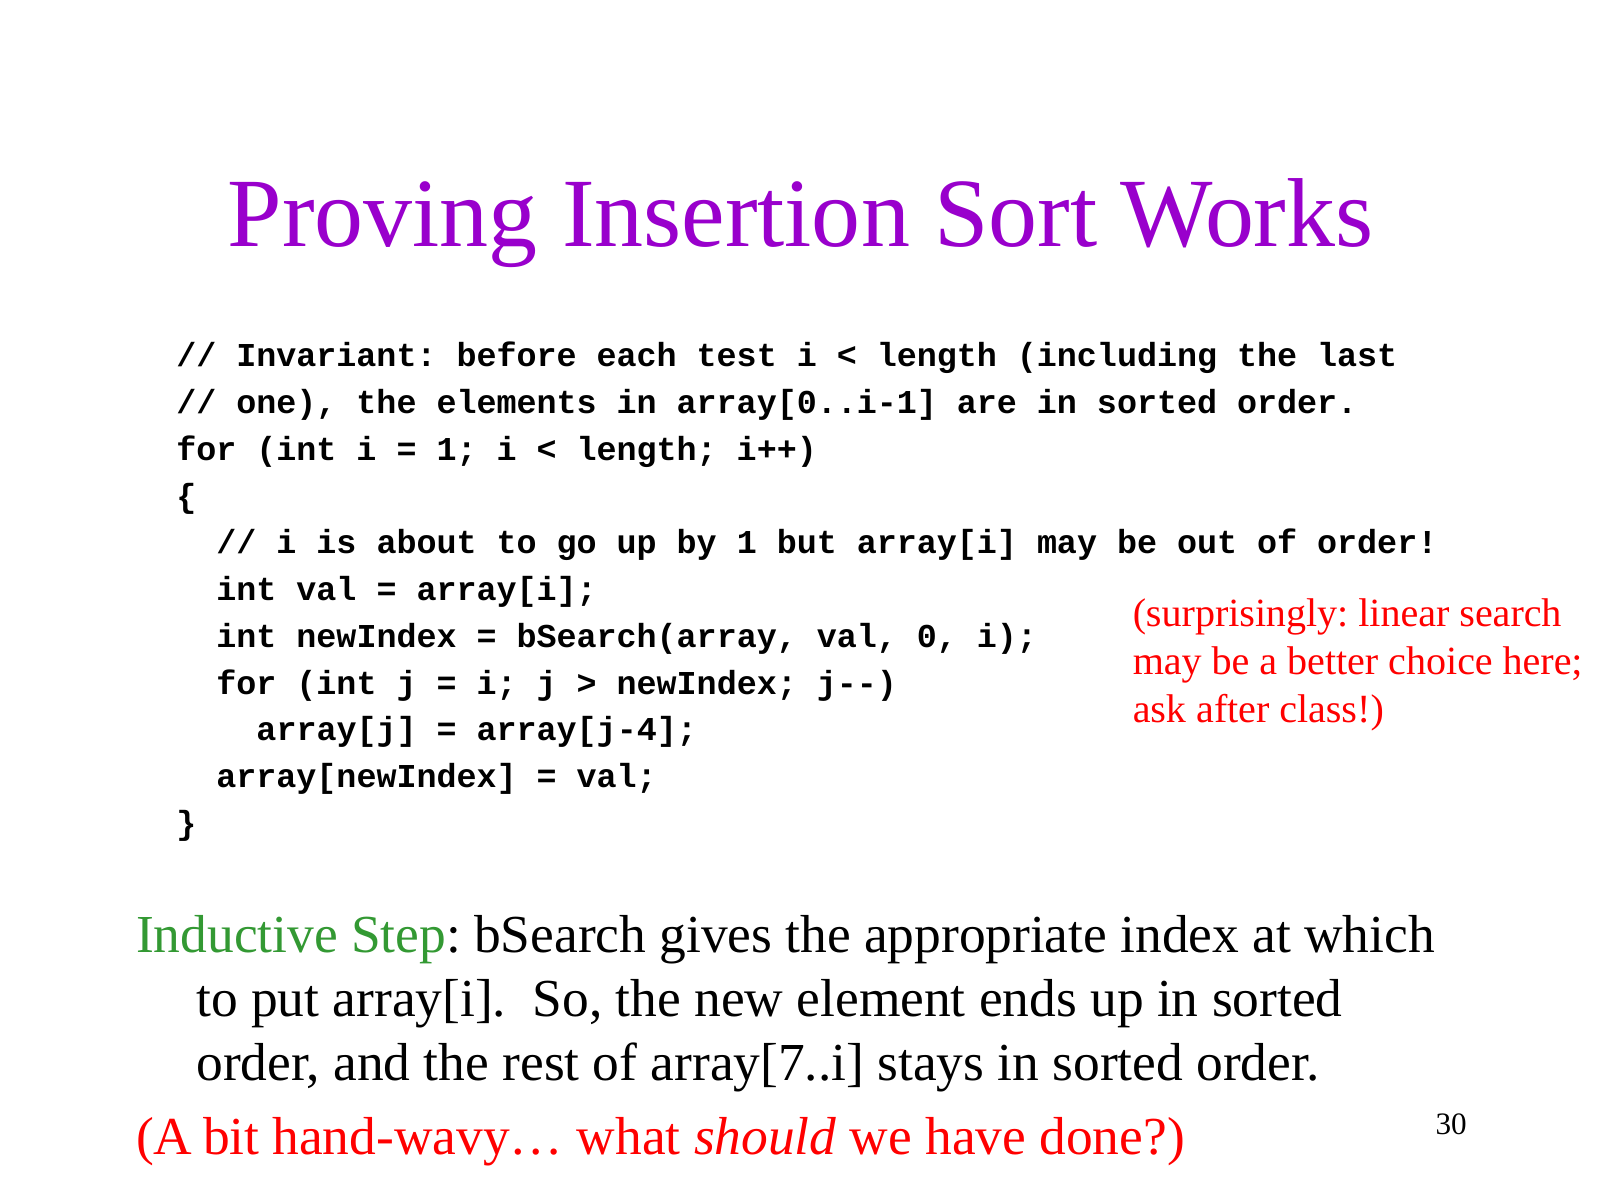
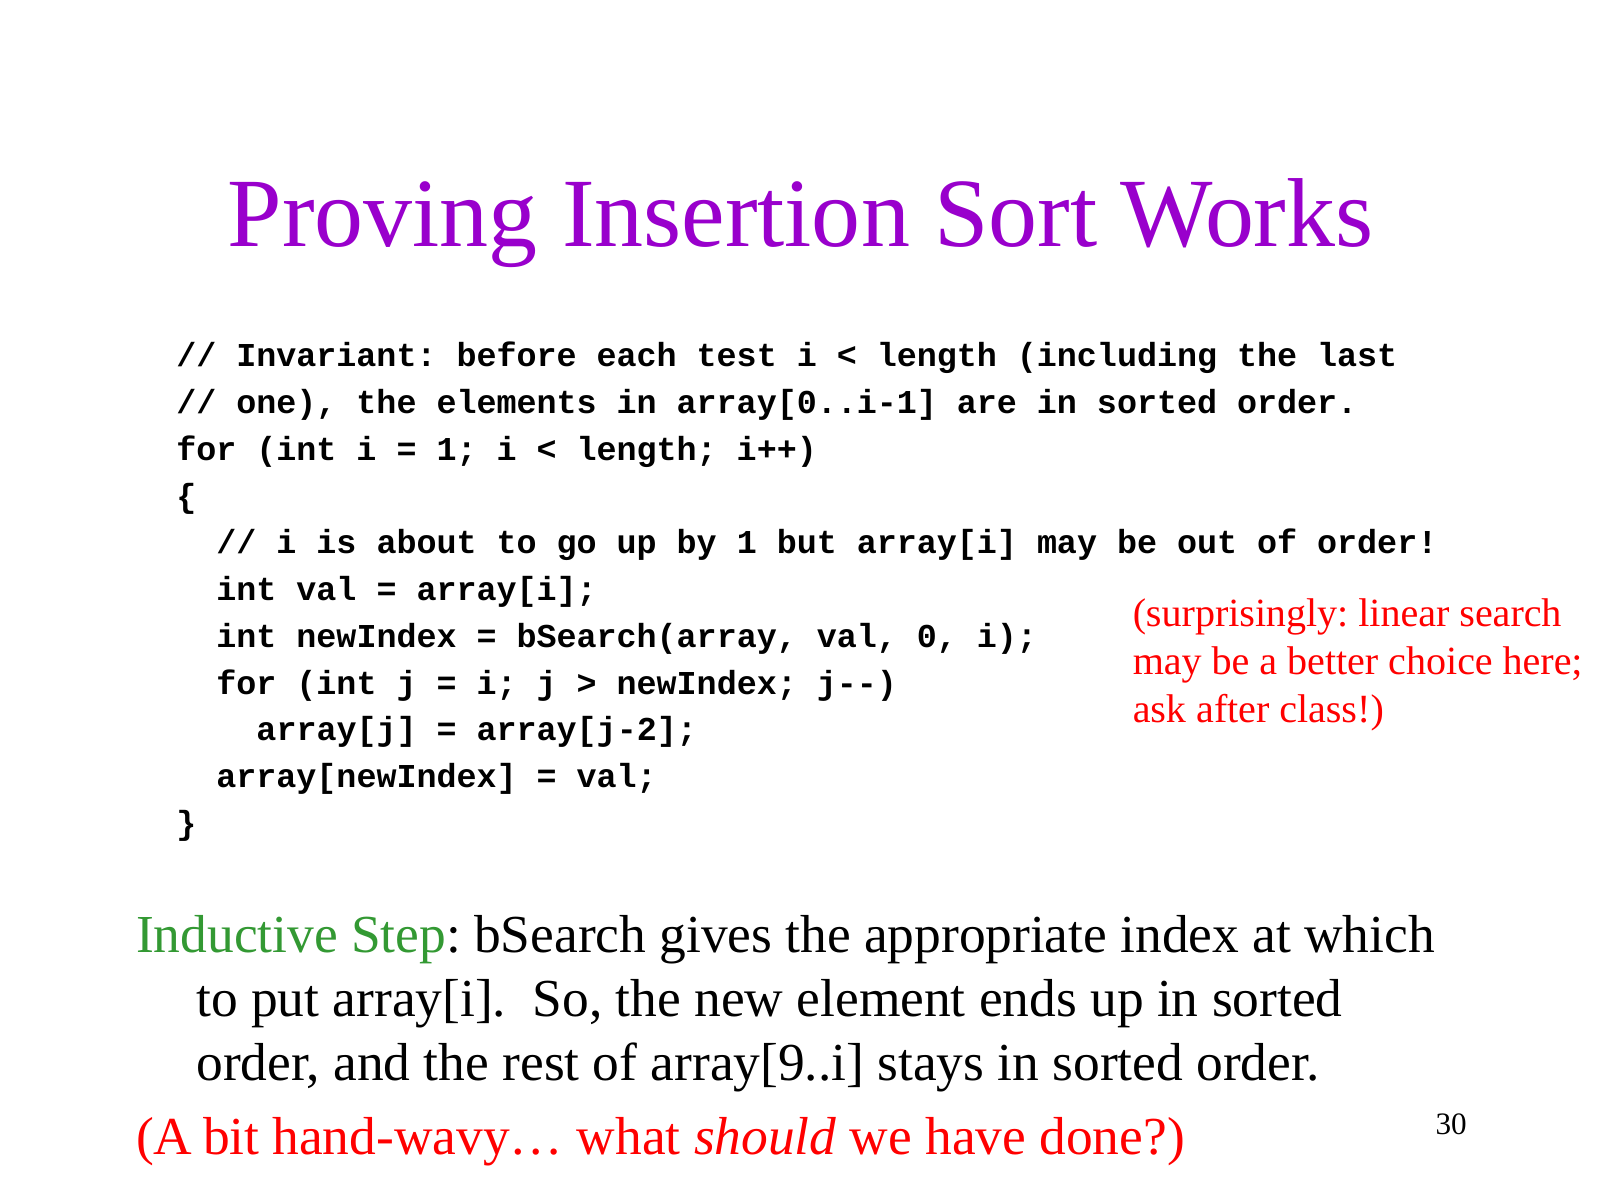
array[j-4: array[j-4 -> array[j-2
array[7..i: array[7..i -> array[9..i
